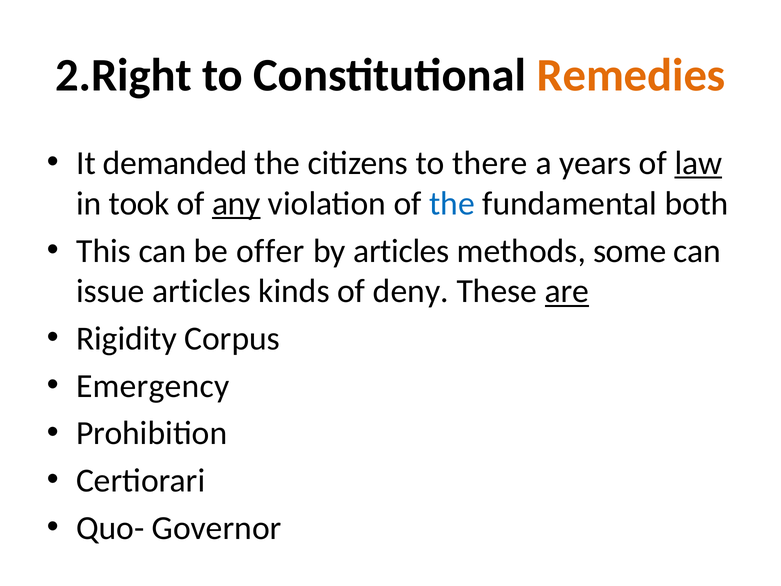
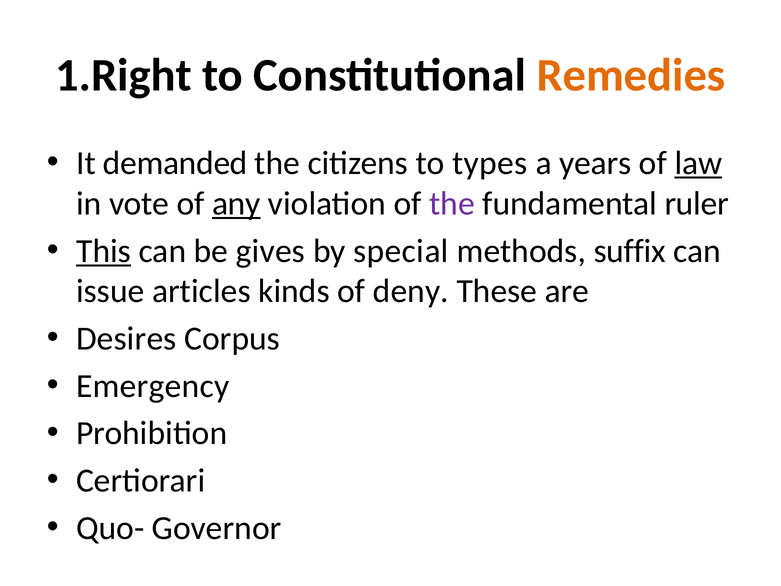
2.Right: 2.Right -> 1.Right
there: there -> types
took: took -> vote
the at (452, 203) colour: blue -> purple
both: both -> ruler
This underline: none -> present
offer: offer -> gives
by articles: articles -> special
some: some -> suffix
are underline: present -> none
Rigidity: Rigidity -> Desires
